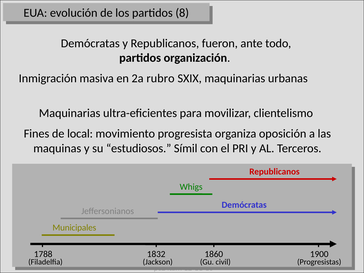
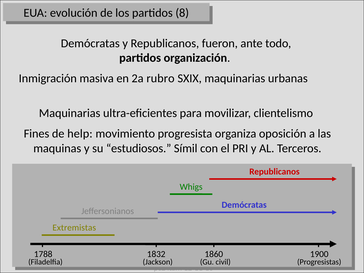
local: local -> help
Municipales: Municipales -> Extremistas
